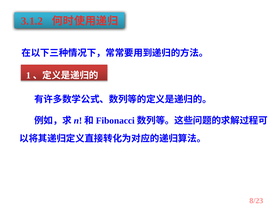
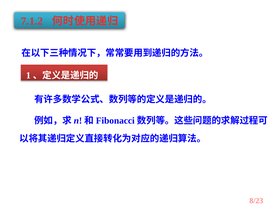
3.1.2: 3.1.2 -> 7.1.2
